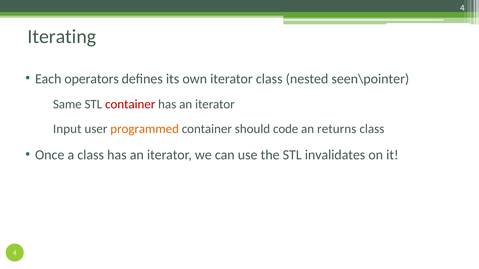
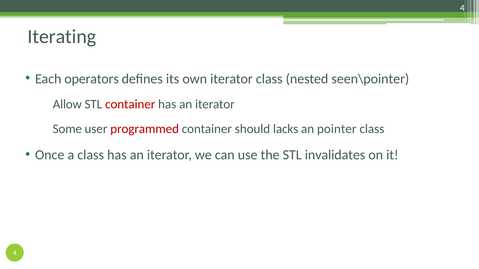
Same: Same -> Allow
Input: Input -> Some
programmed colour: orange -> red
code: code -> lacks
returns: returns -> pointer
